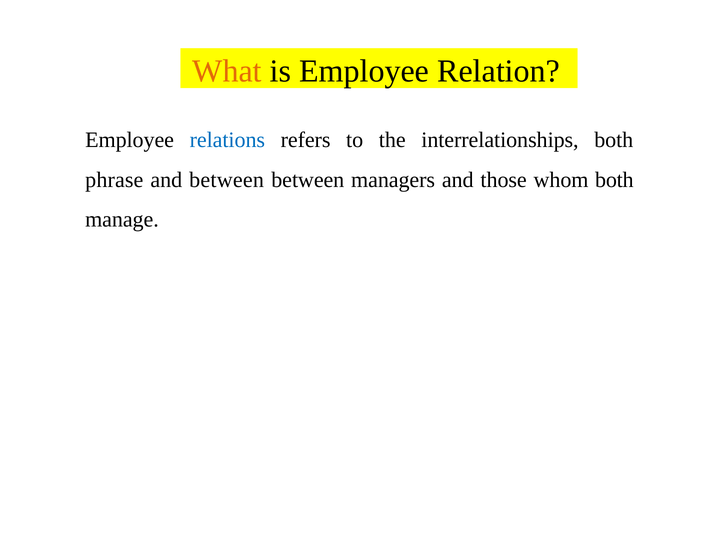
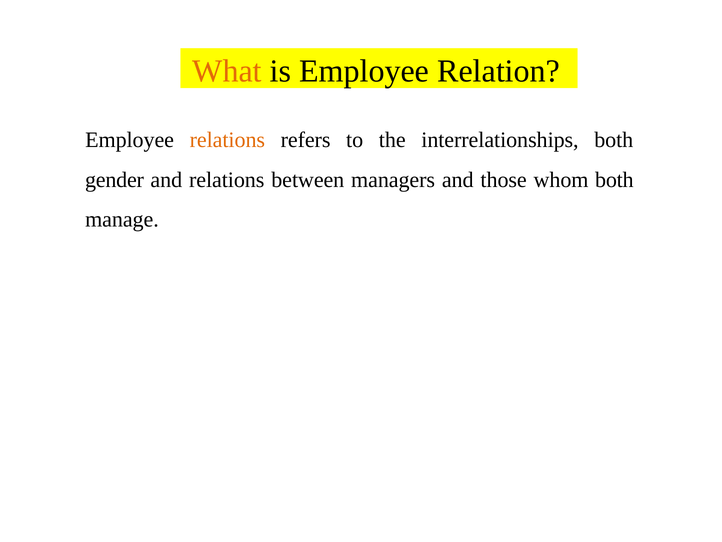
relations at (227, 140) colour: blue -> orange
phrase: phrase -> gender
and between: between -> relations
